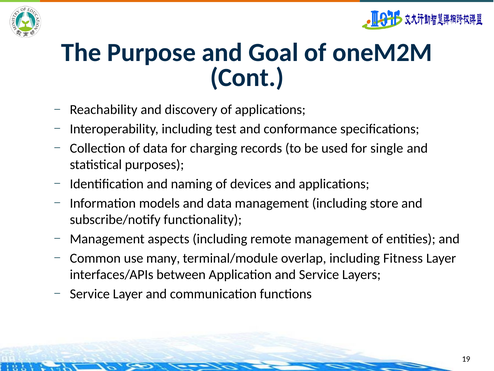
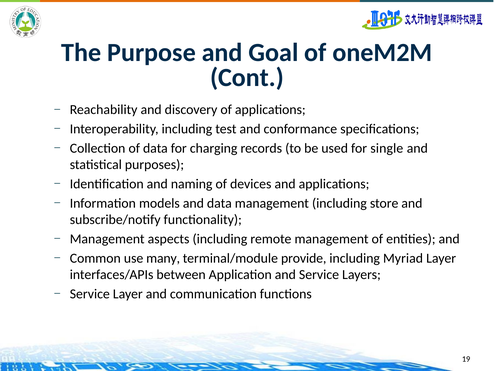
overlap: overlap -> provide
Fitness: Fitness -> Myriad
